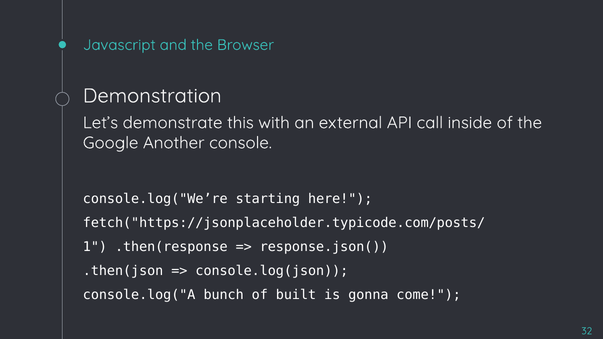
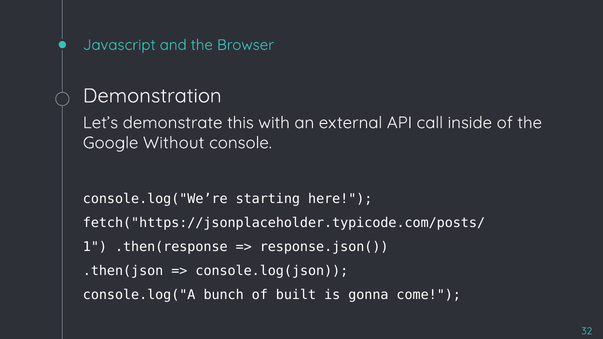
Another: Another -> Without
